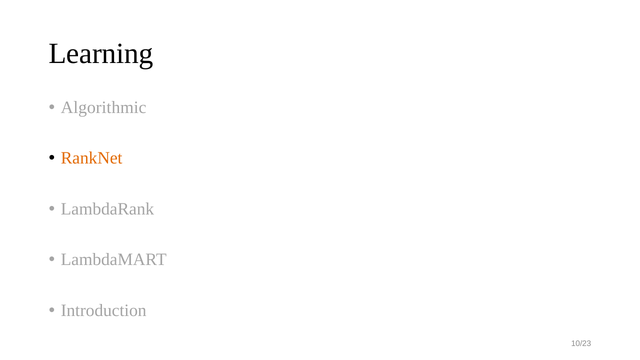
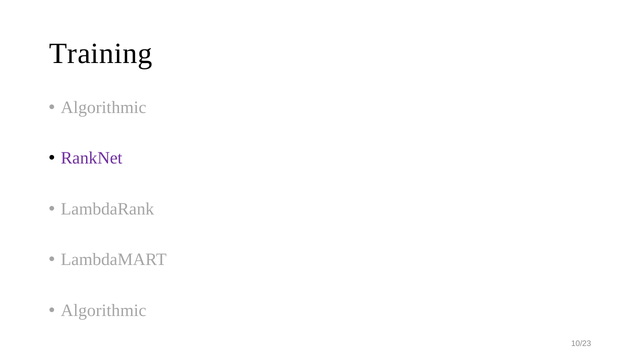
Learning: Learning -> Training
RankNet colour: orange -> purple
Introduction at (104, 311): Introduction -> Algorithmic
